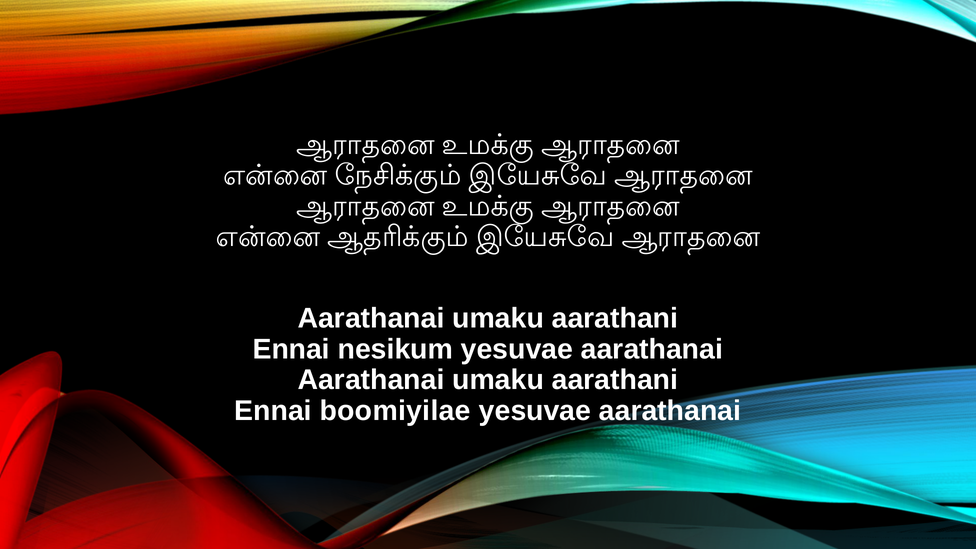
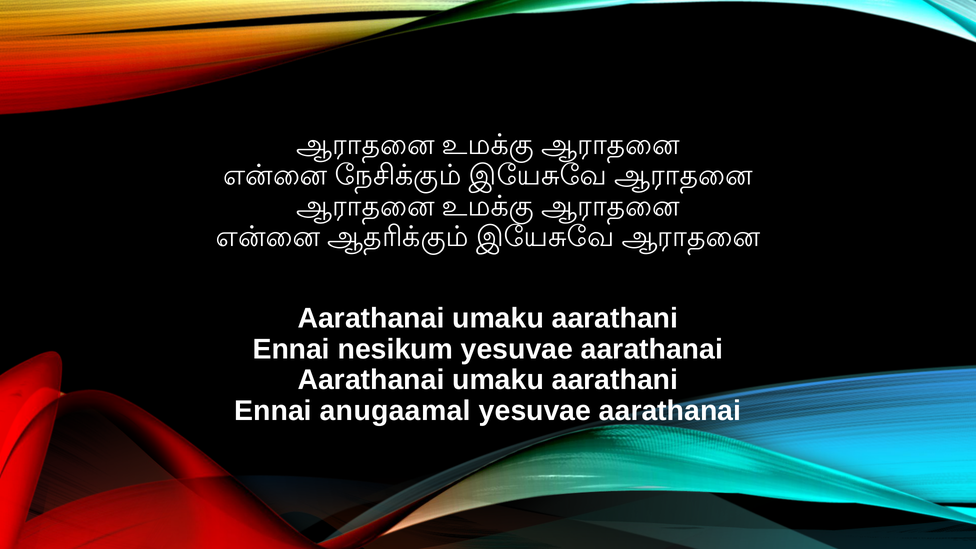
boomiyilae: boomiyilae -> anugaamal
